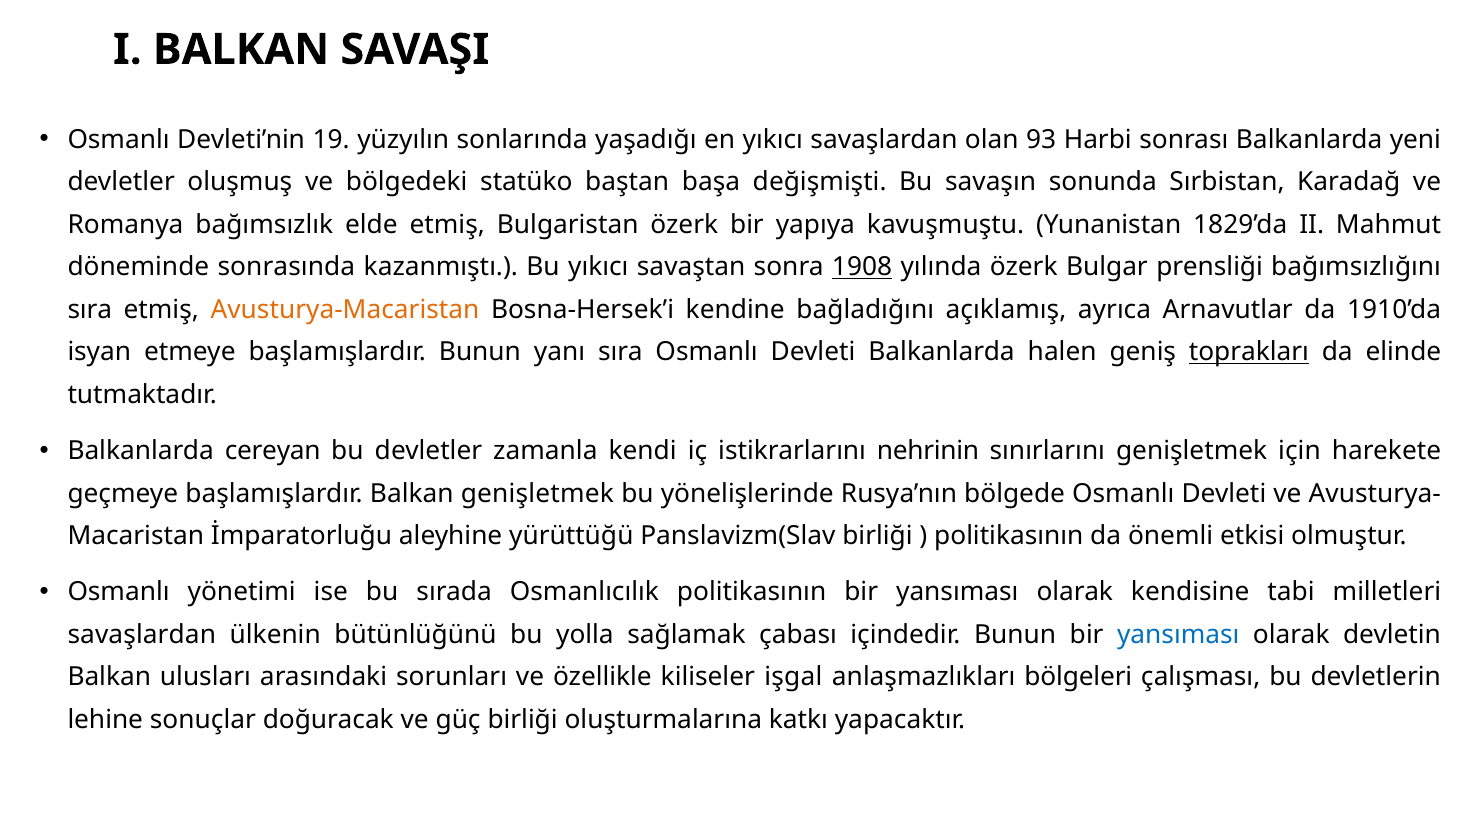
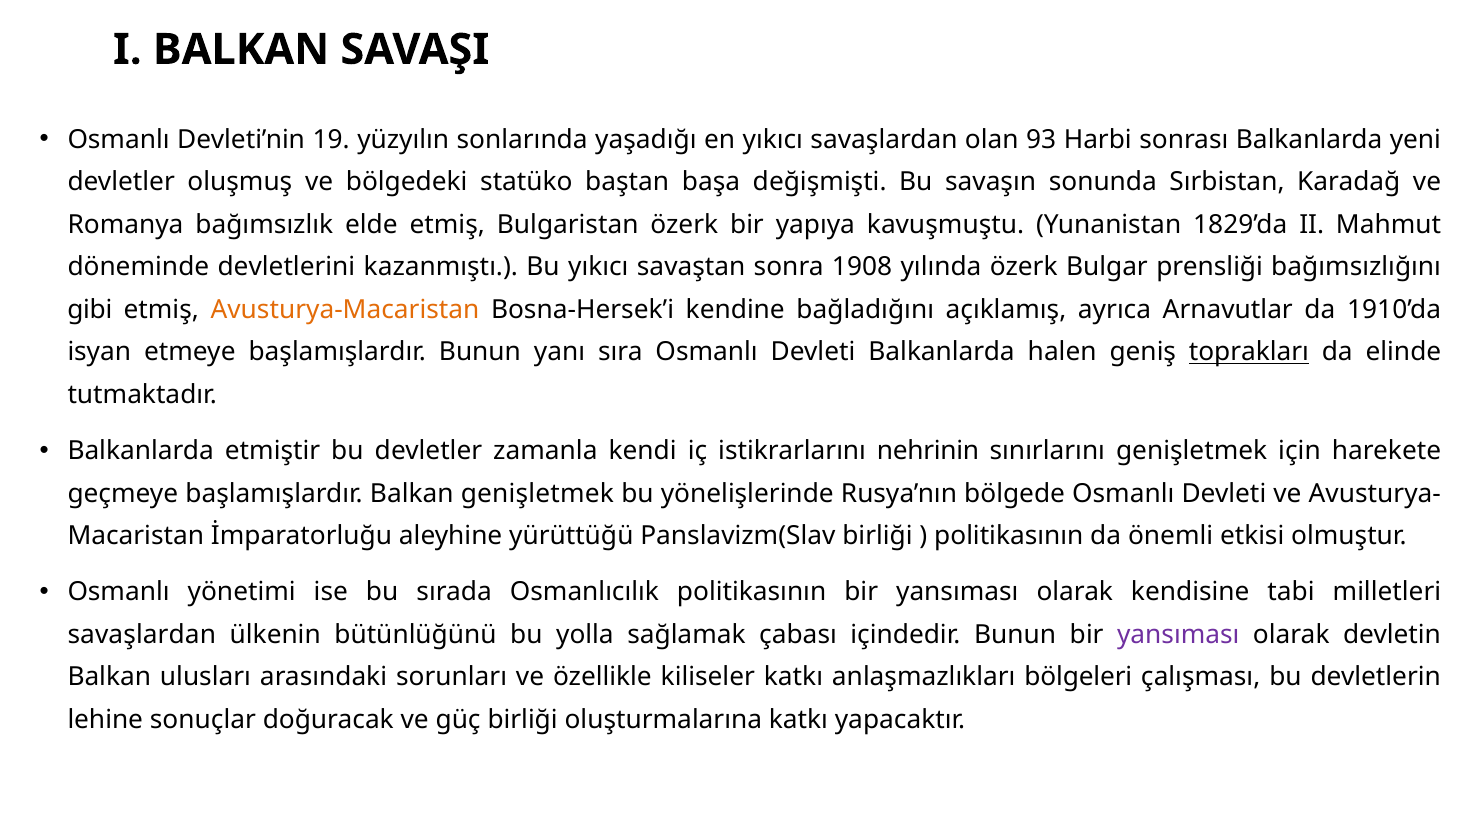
sonrasında: sonrasında -> devletlerini
1908 underline: present -> none
sıra at (90, 310): sıra -> gibi
cereyan: cereyan -> etmiştir
yansıması at (1178, 635) colour: blue -> purple
kiliseler işgal: işgal -> katkı
